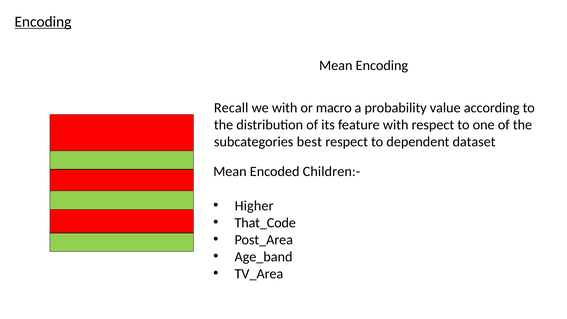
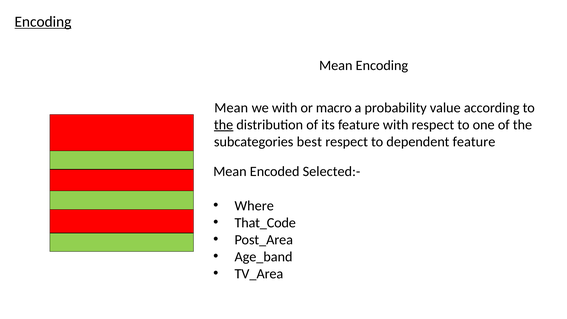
Recall at (231, 108): Recall -> Mean
the at (224, 125) underline: none -> present
dependent dataset: dataset -> feature
Children:-: Children:- -> Selected:-
Higher: Higher -> Where
